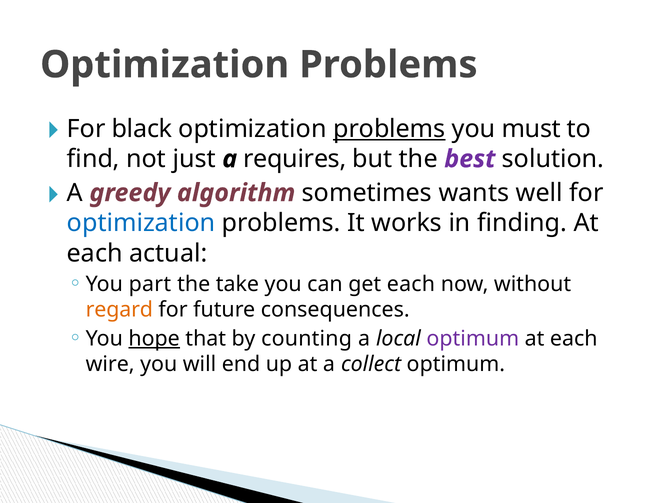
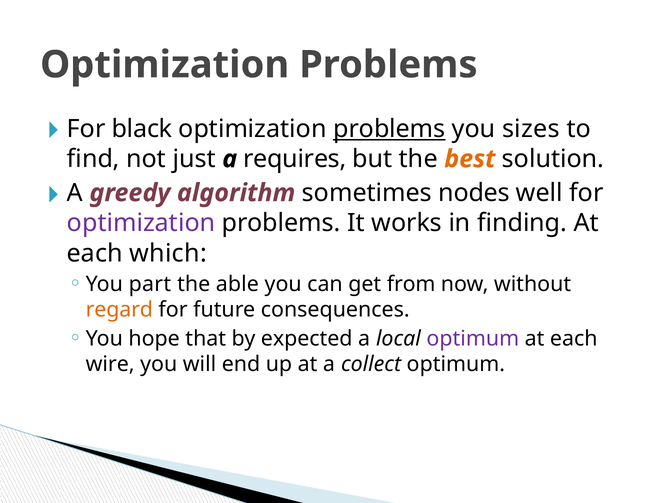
must: must -> sizes
best colour: purple -> orange
wants: wants -> nodes
optimization at (141, 223) colour: blue -> purple
actual: actual -> which
take: take -> able
get each: each -> from
hope underline: present -> none
counting: counting -> expected
